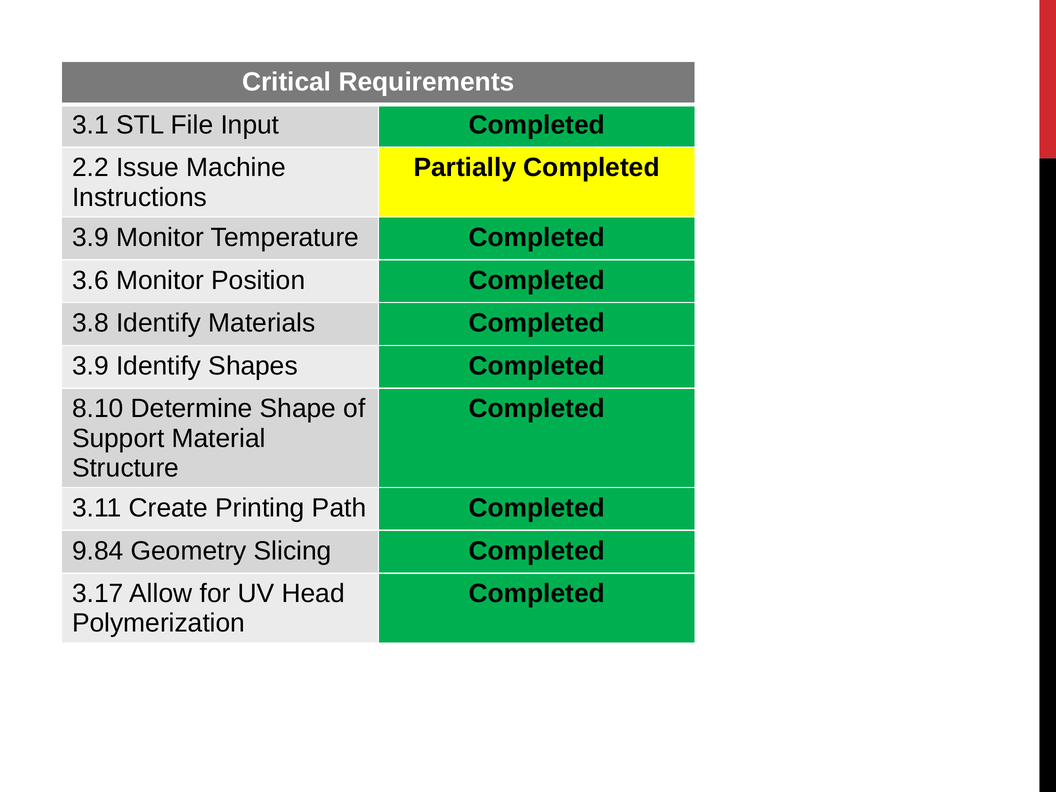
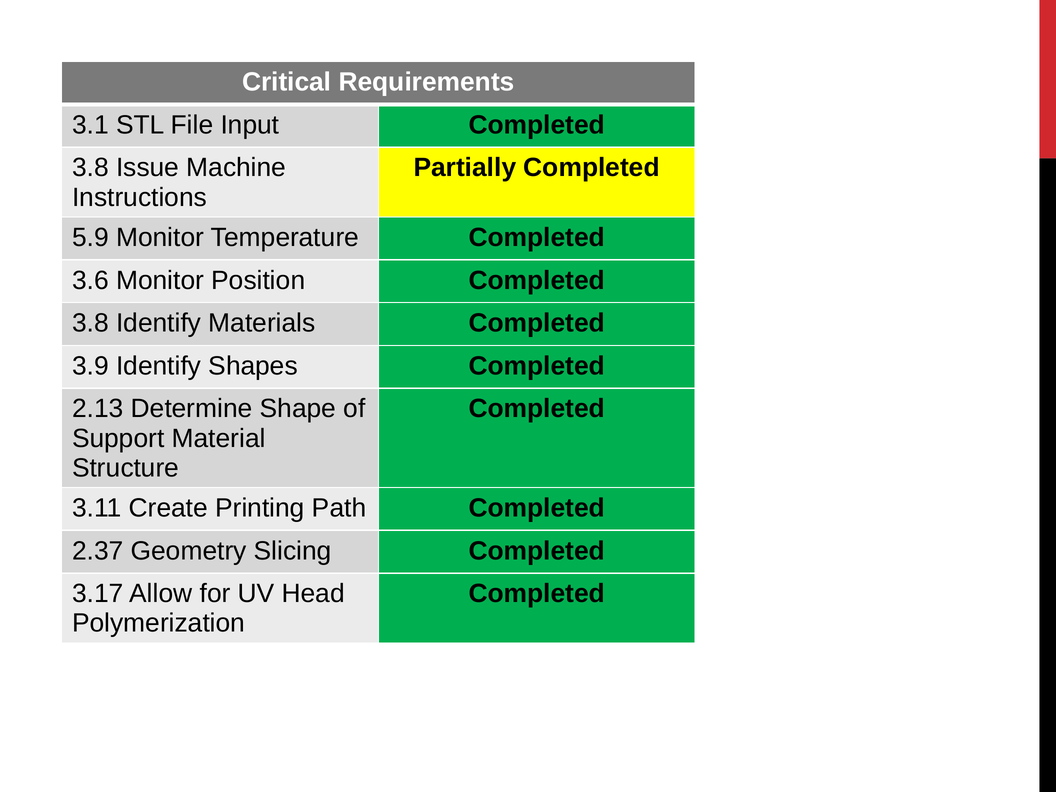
2.2 at (90, 168): 2.2 -> 3.8
3.9 at (90, 237): 3.9 -> 5.9
8.10: 8.10 -> 2.13
9.84: 9.84 -> 2.37
